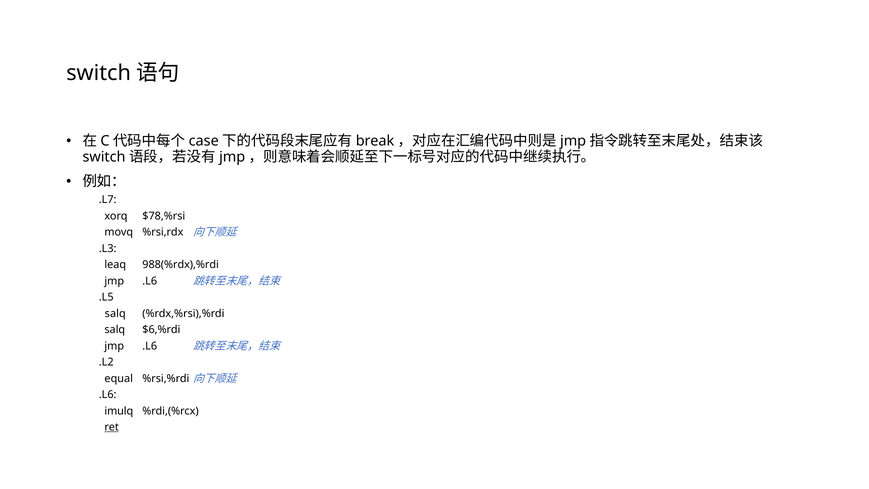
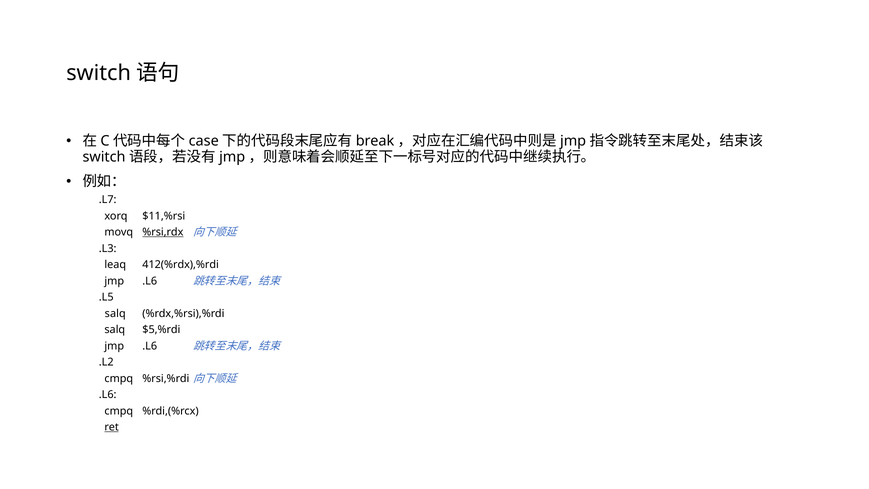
$78,%rsi: $78,%rsi -> $11,%rsi
%rsi,rdx underline: none -> present
988(%rdx),%rdi: 988(%rdx),%rdi -> 412(%rdx),%rdi
$6,%rdi: $6,%rdi -> $5,%rdi
equal at (119, 378): equal -> cmpq
imulq at (119, 411): imulq -> cmpq
